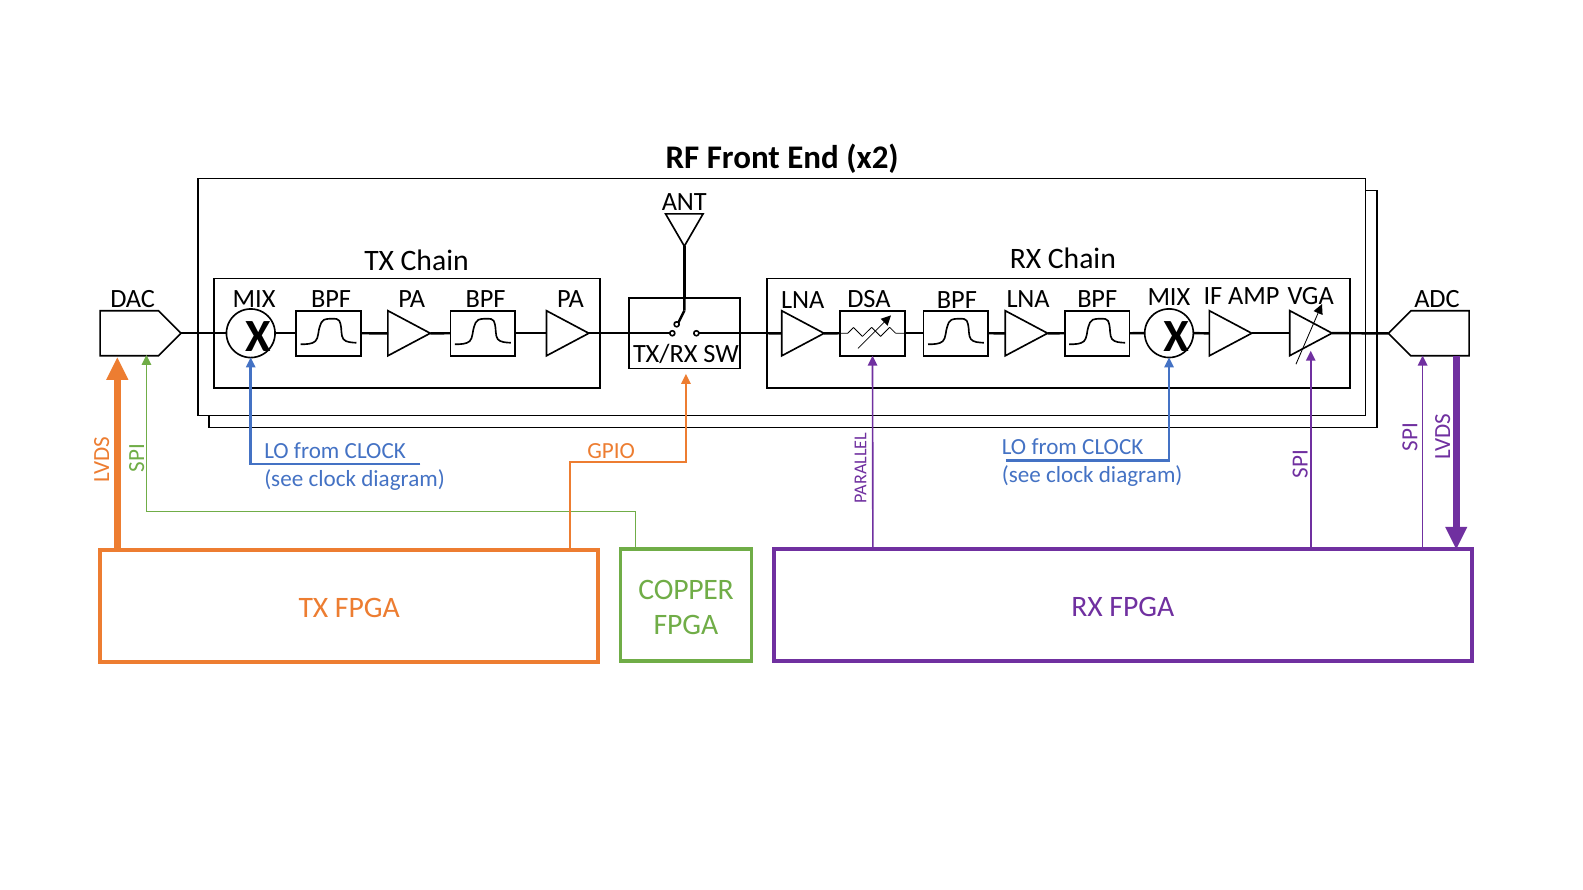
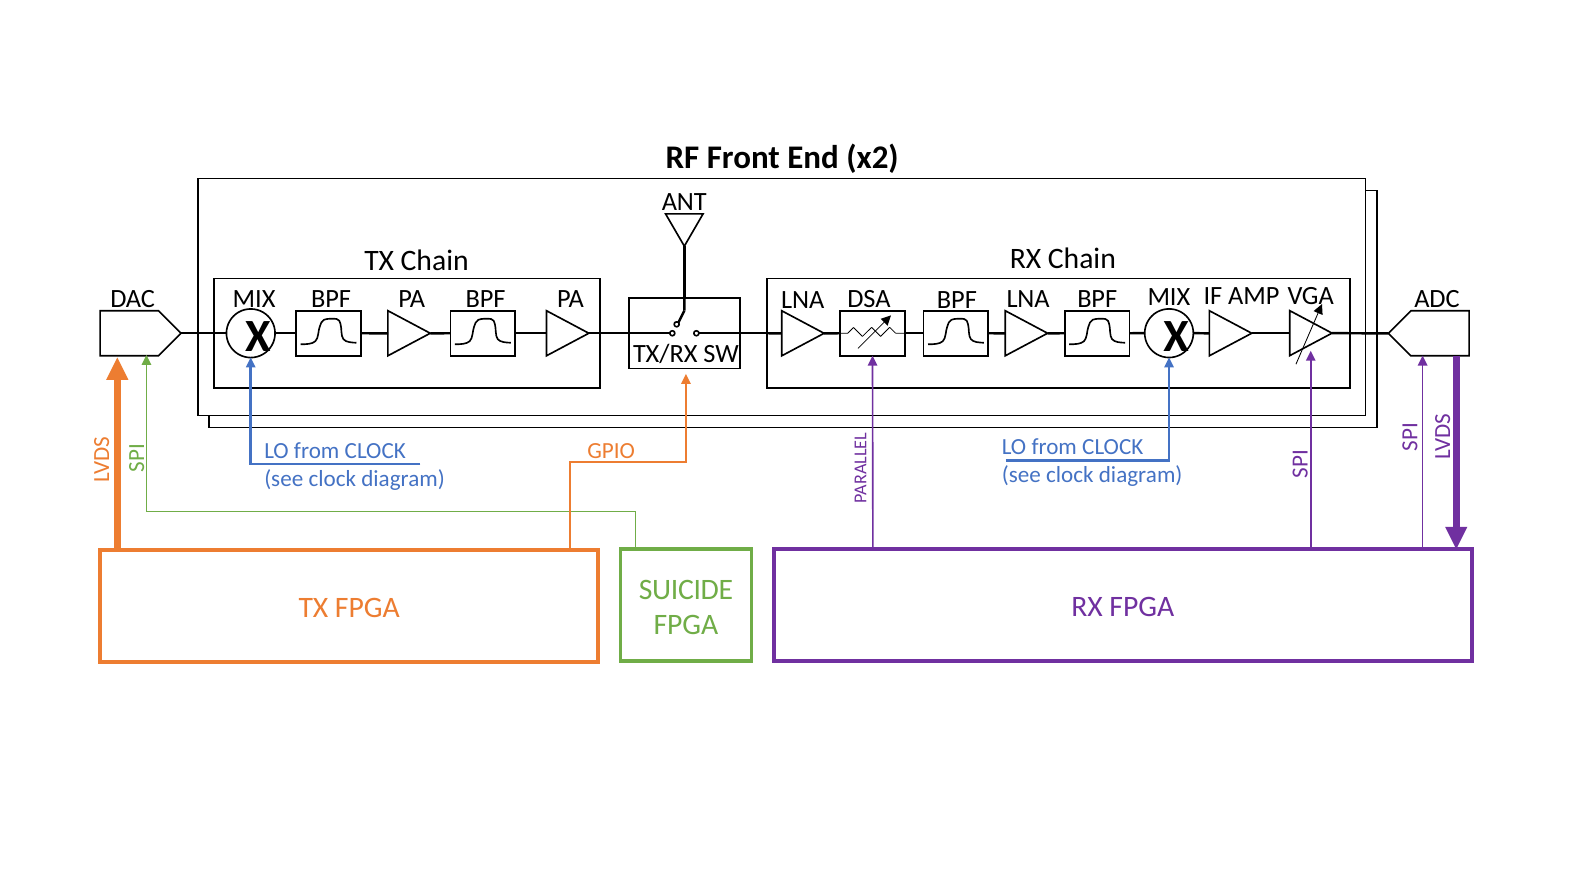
COPPER: COPPER -> SUICIDE
